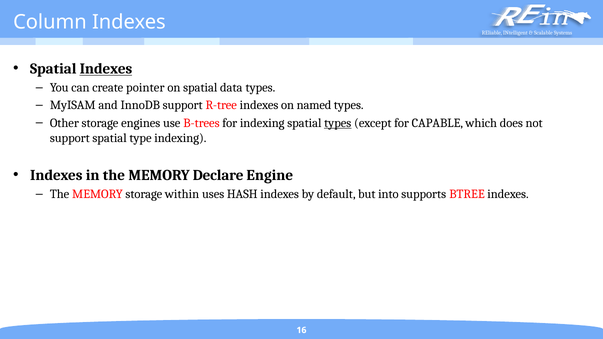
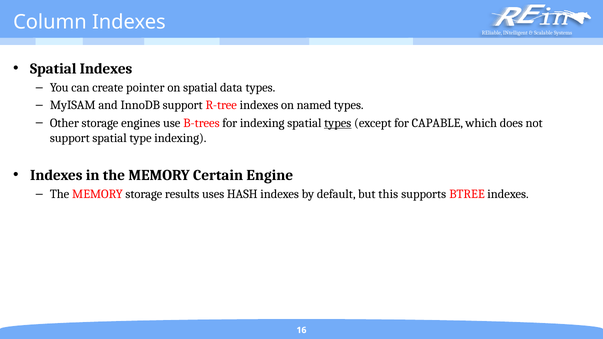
Indexes at (106, 69) underline: present -> none
Declare: Declare -> Certain
within: within -> results
into: into -> this
